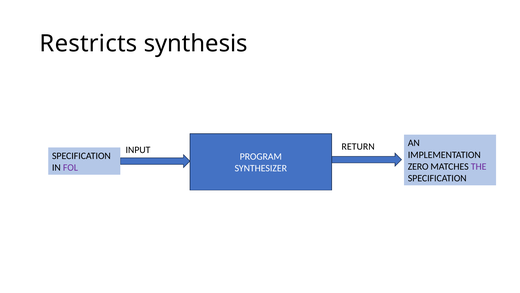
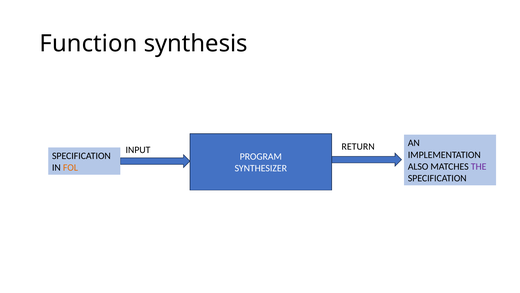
Restricts: Restricts -> Function
ZERO: ZERO -> ALSO
FOL colour: purple -> orange
